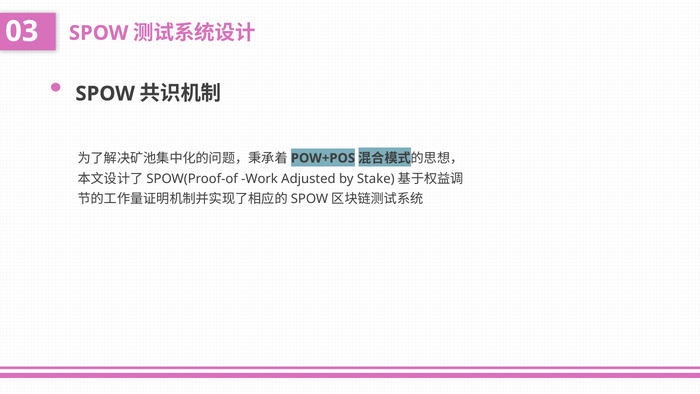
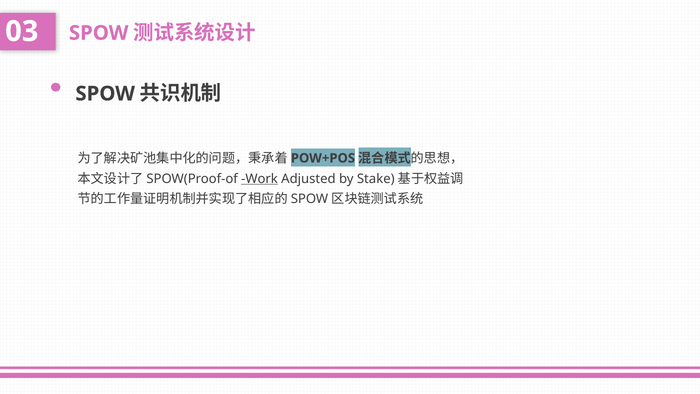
Work underline: none -> present
